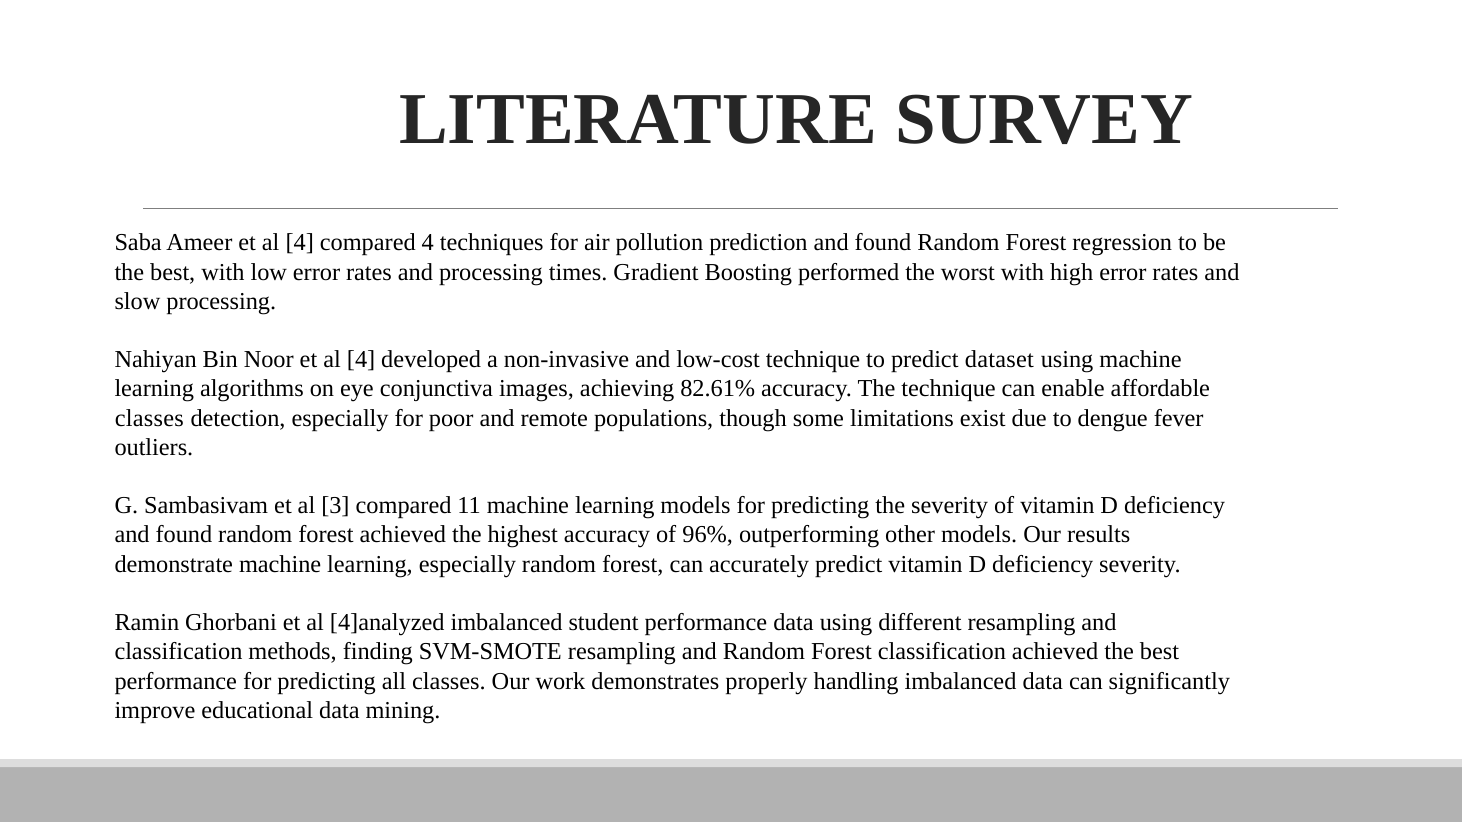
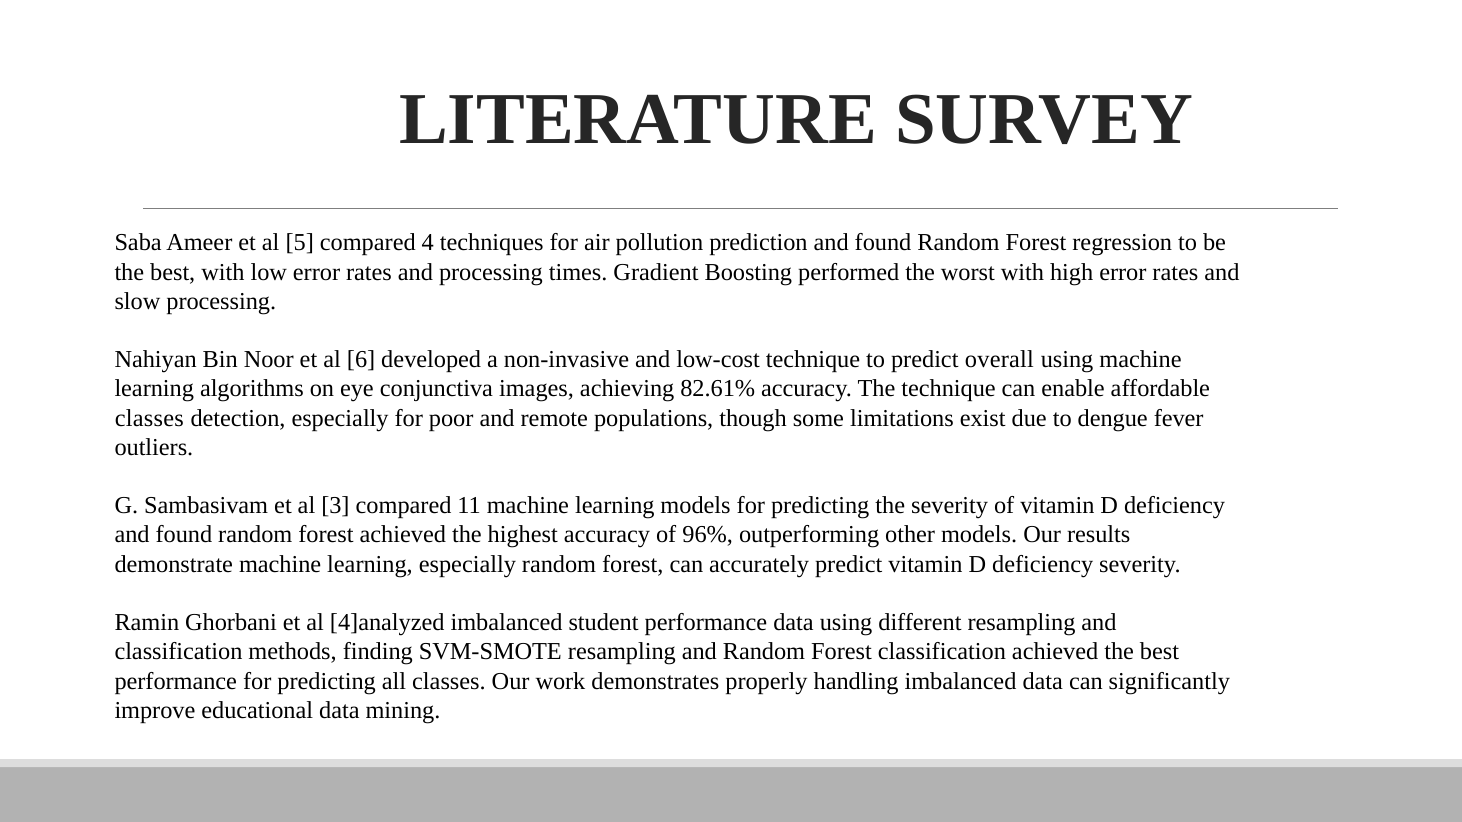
Ameer et al 4: 4 -> 5
Noor et al 4: 4 -> 6
dataset: dataset -> overall
